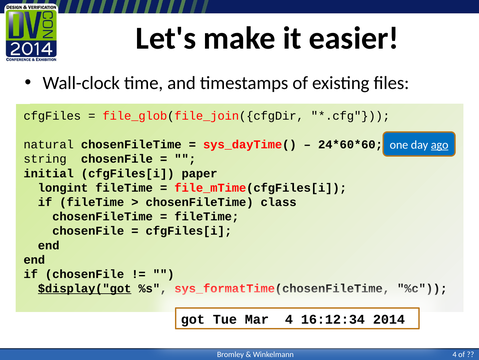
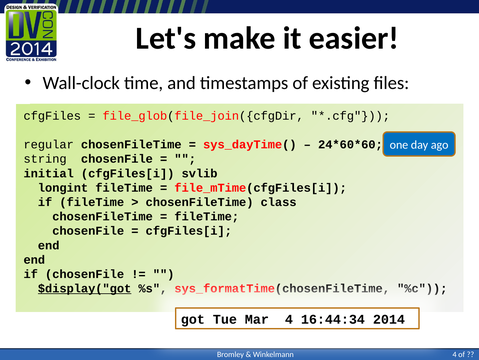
ago underline: present -> none
natural: natural -> regular
paper: paper -> svlib
16:12:34: 16:12:34 -> 16:44:34
